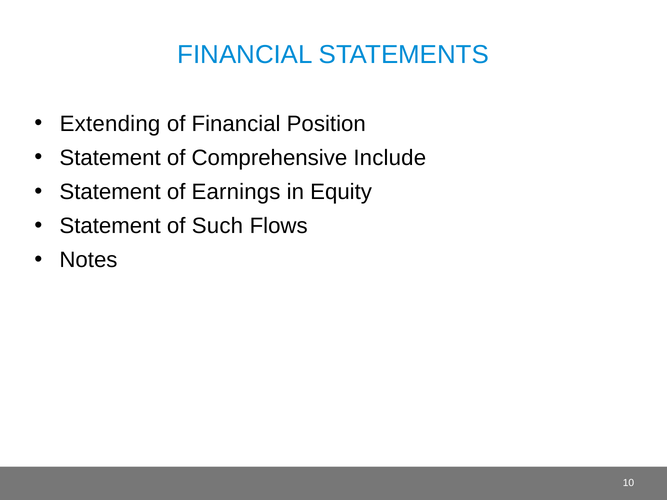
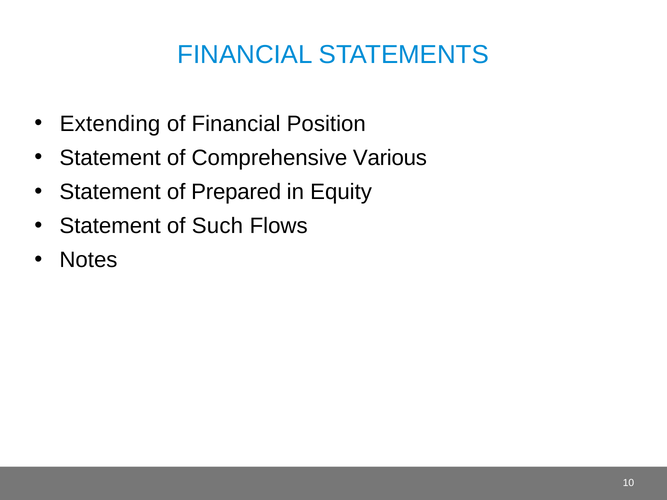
Include: Include -> Various
Earnings: Earnings -> Prepared
